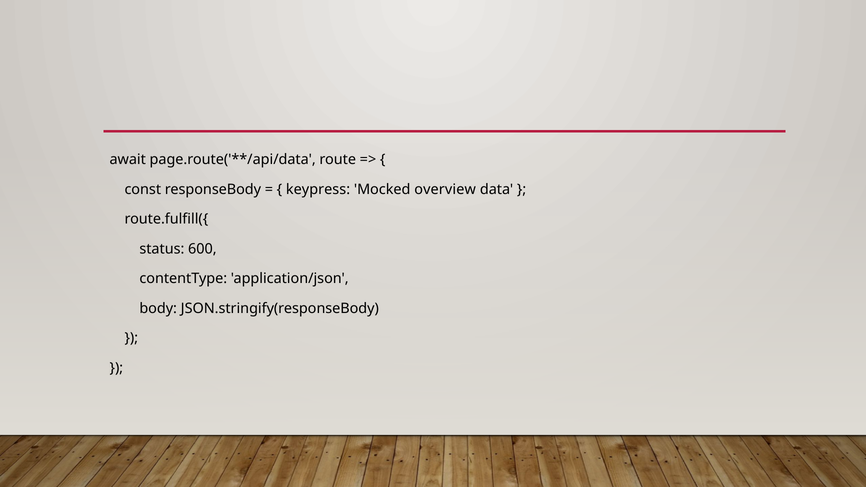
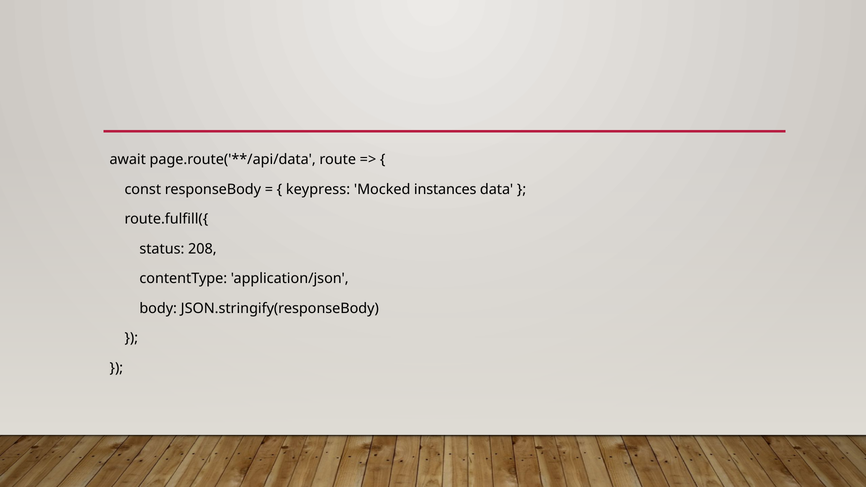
overview: overview -> instances
600: 600 -> 208
